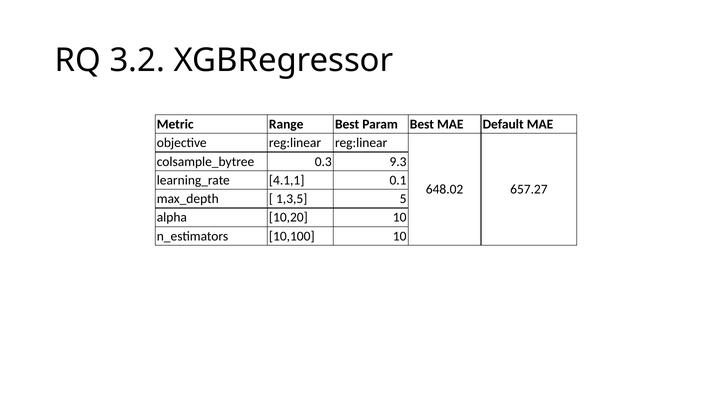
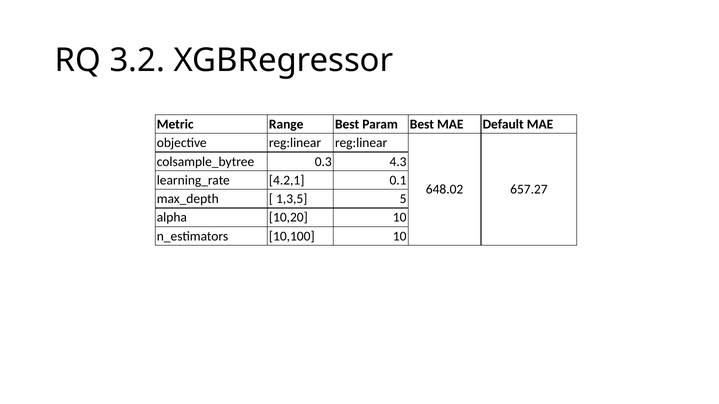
9.3: 9.3 -> 4.3
4.1,1: 4.1,1 -> 4.2,1
